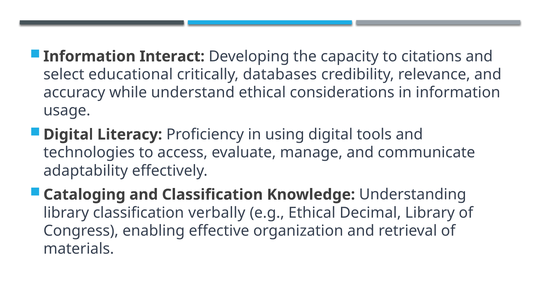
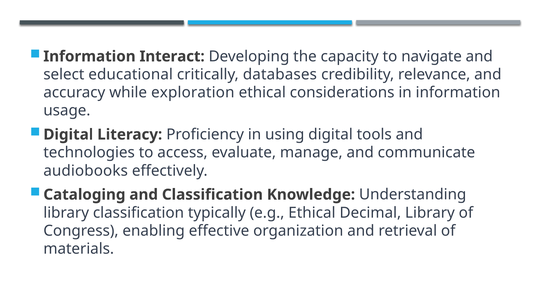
citations: citations -> navigate
understand: understand -> exploration
adaptability: adaptability -> audiobooks
verbally: verbally -> typically
